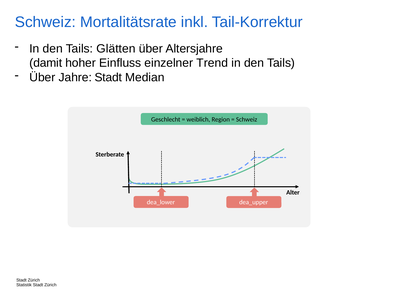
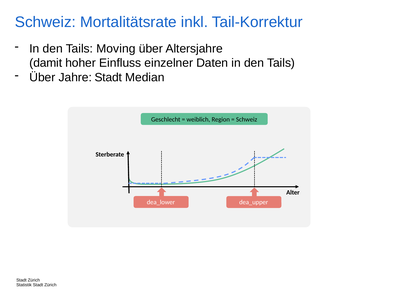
Glätten: Glätten -> Moving
Trend: Trend -> Daten
